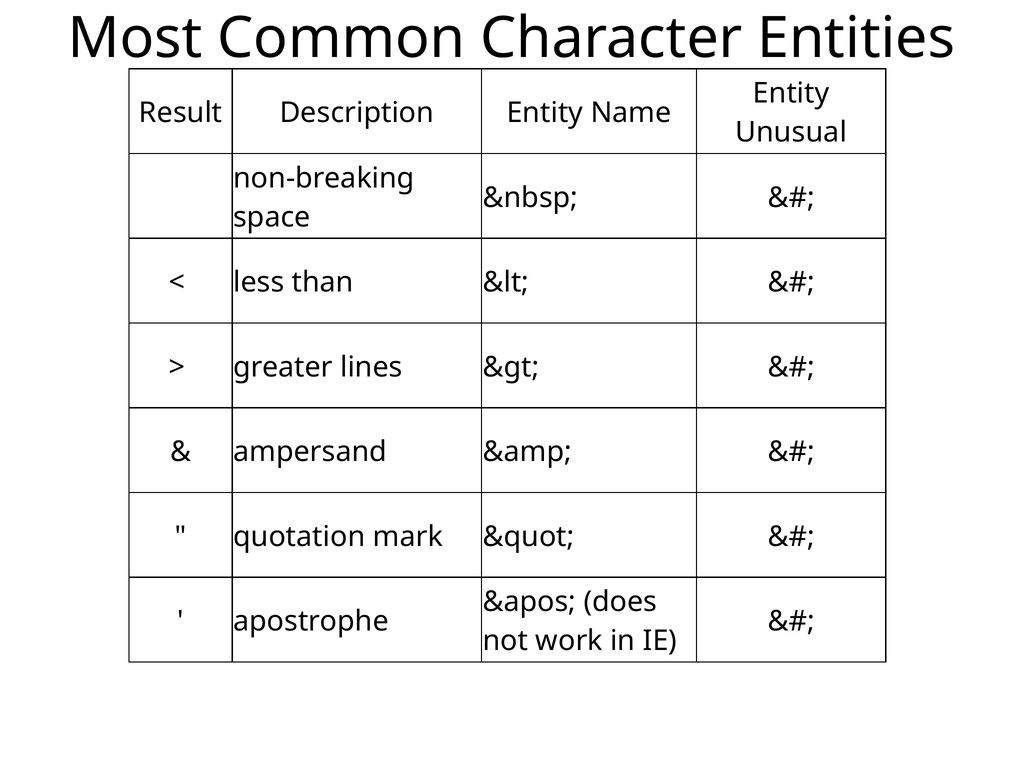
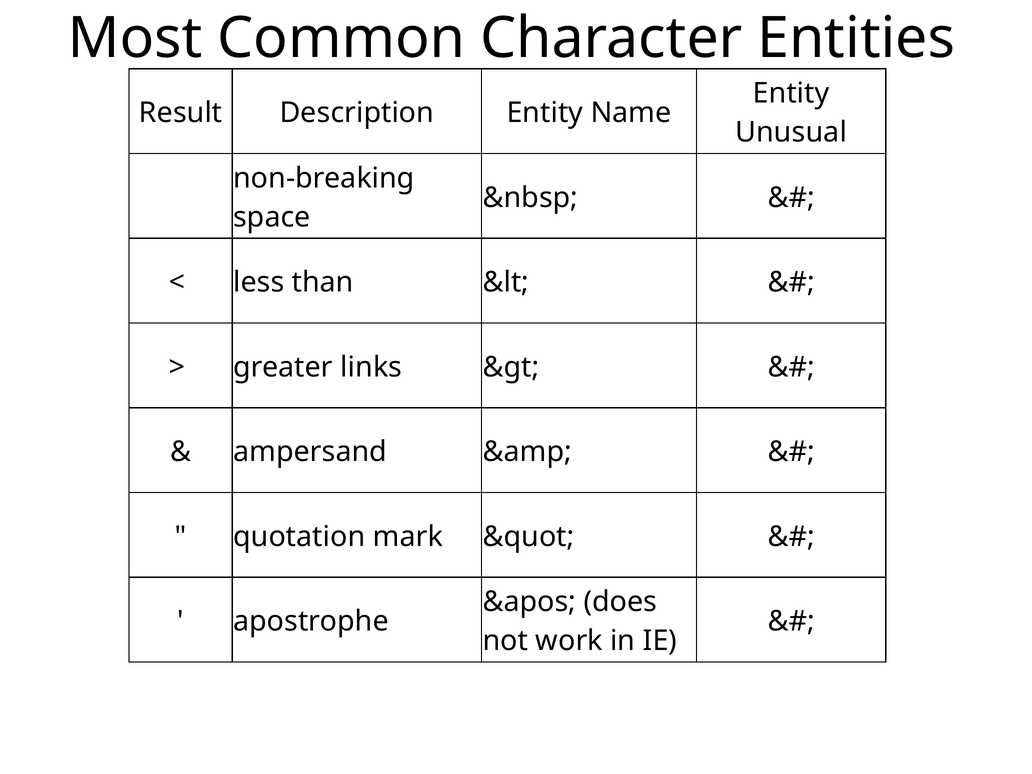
lines: lines -> links
